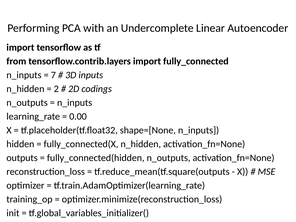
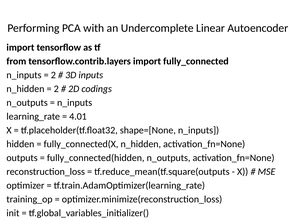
7 at (53, 75): 7 -> 2
0.00: 0.00 -> 4.01
